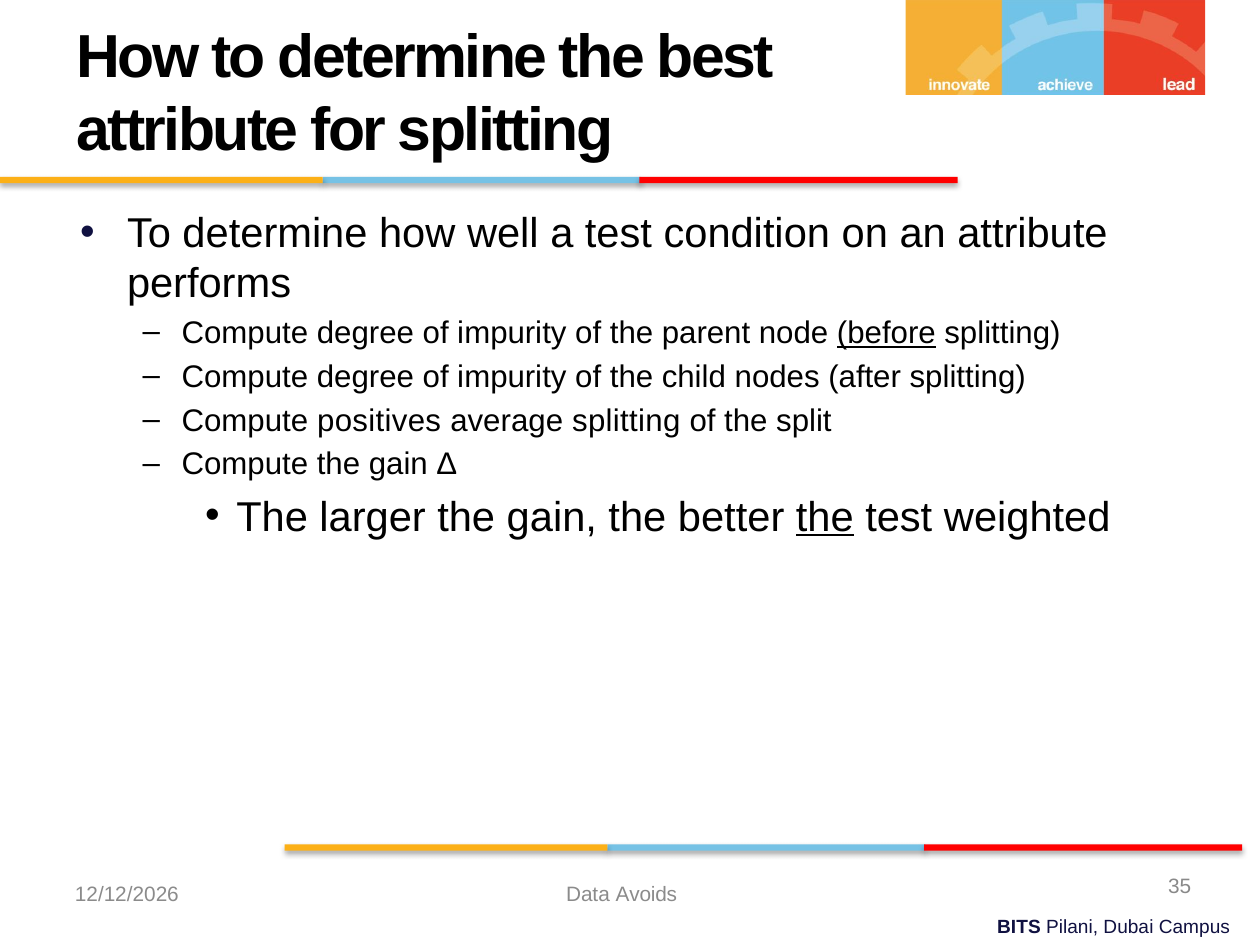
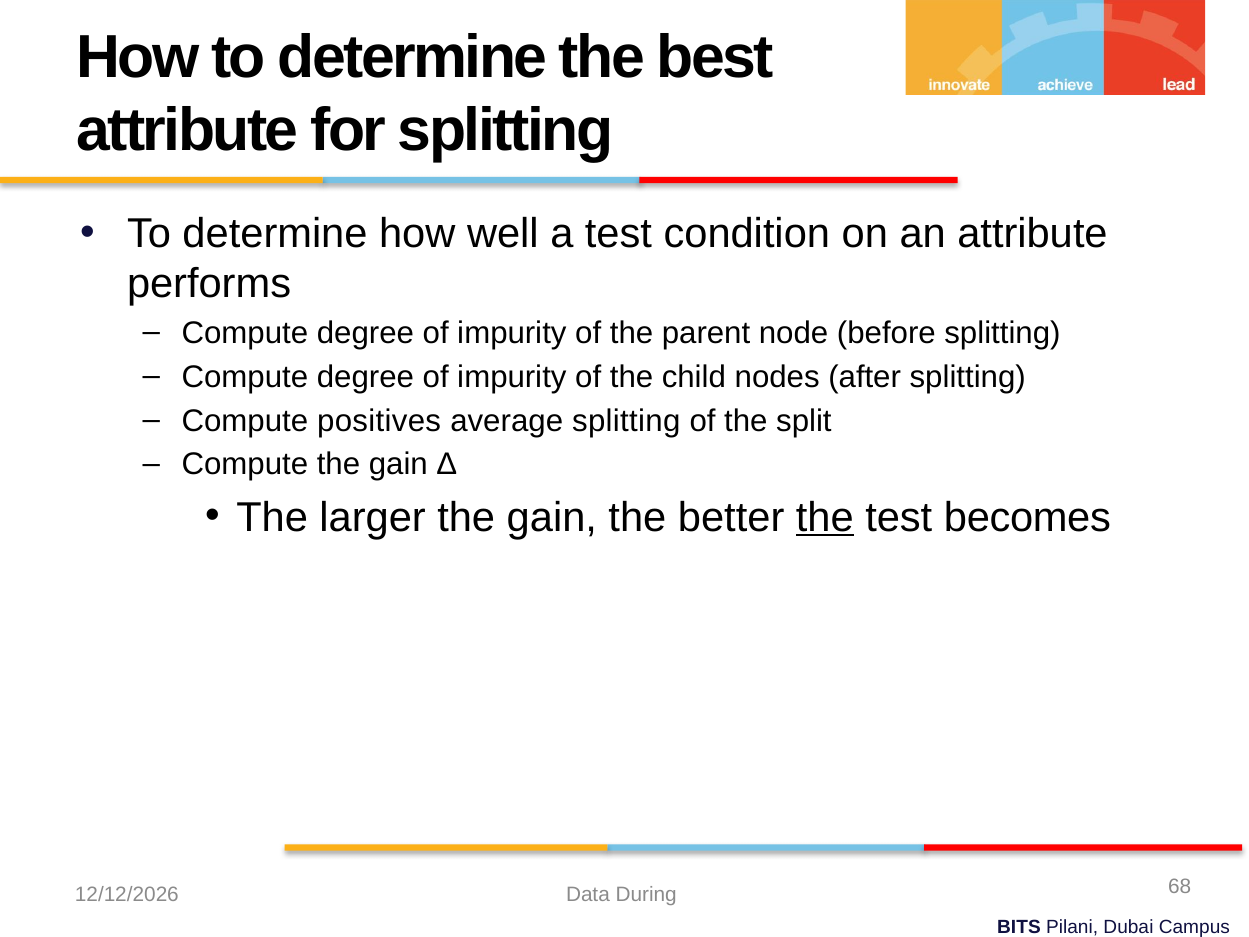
before underline: present -> none
weighted: weighted -> becomes
Avoids: Avoids -> During
35: 35 -> 68
